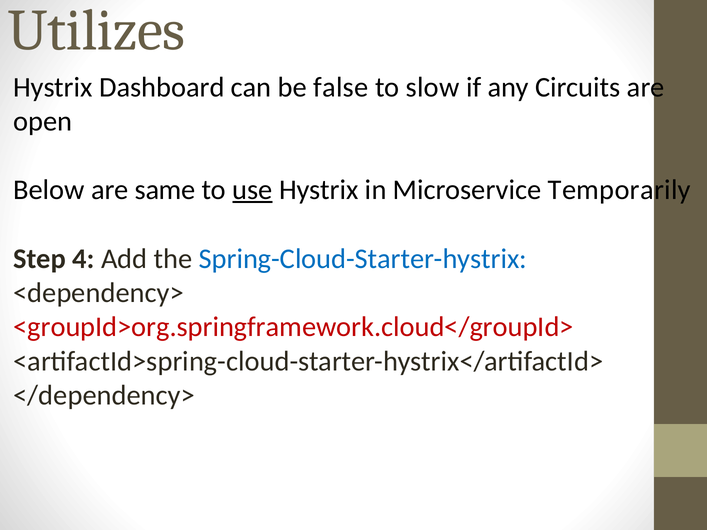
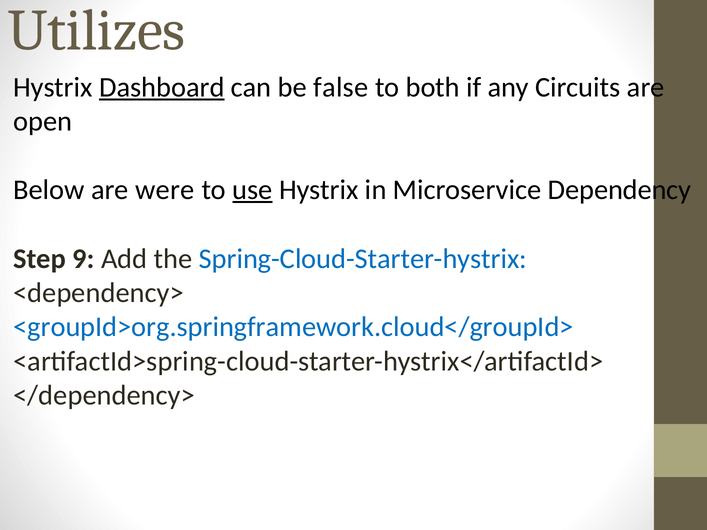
Dashboard underline: none -> present
slow: slow -> both
same: same -> were
Temporarily: Temporarily -> Dependency
4: 4 -> 9
<groupId>org.springframework.cloud</groupId> colour: red -> blue
